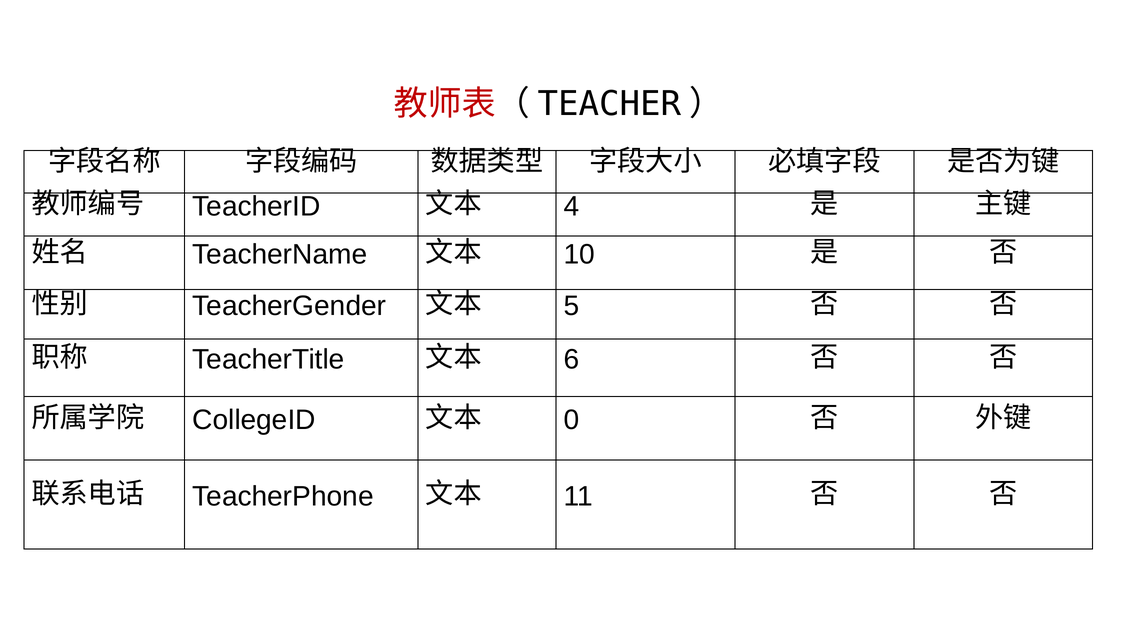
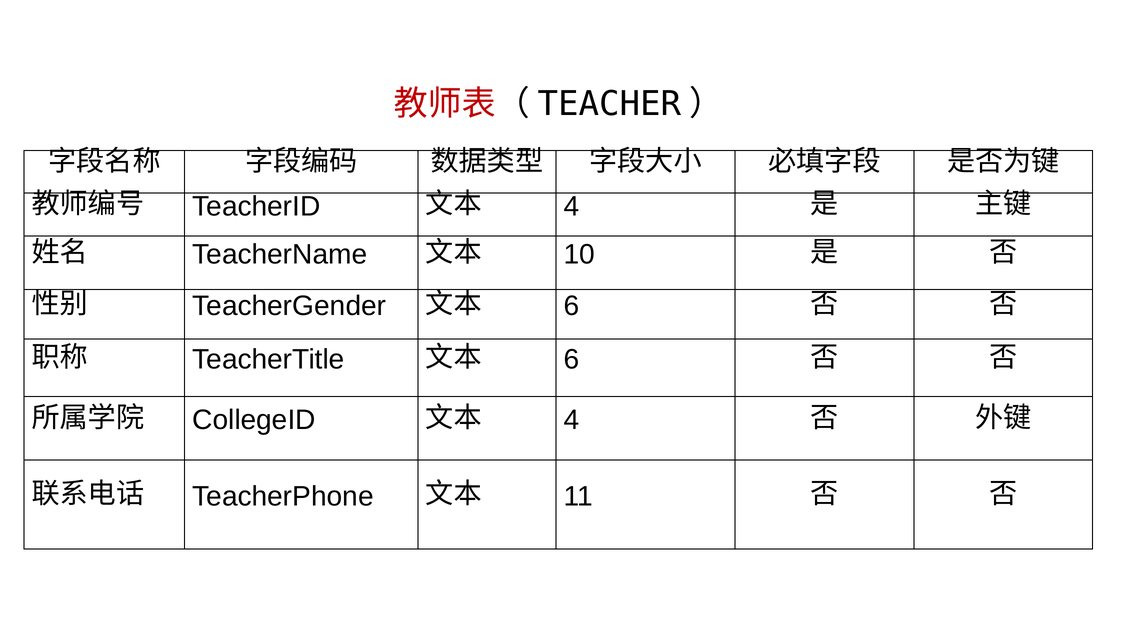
5 at (571, 306): 5 -> 6
0 at (571, 420): 0 -> 4
